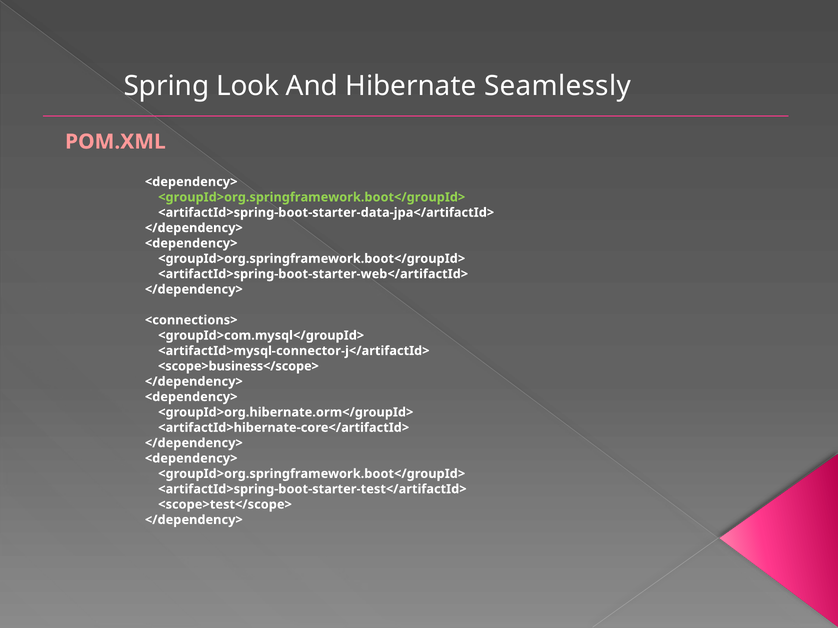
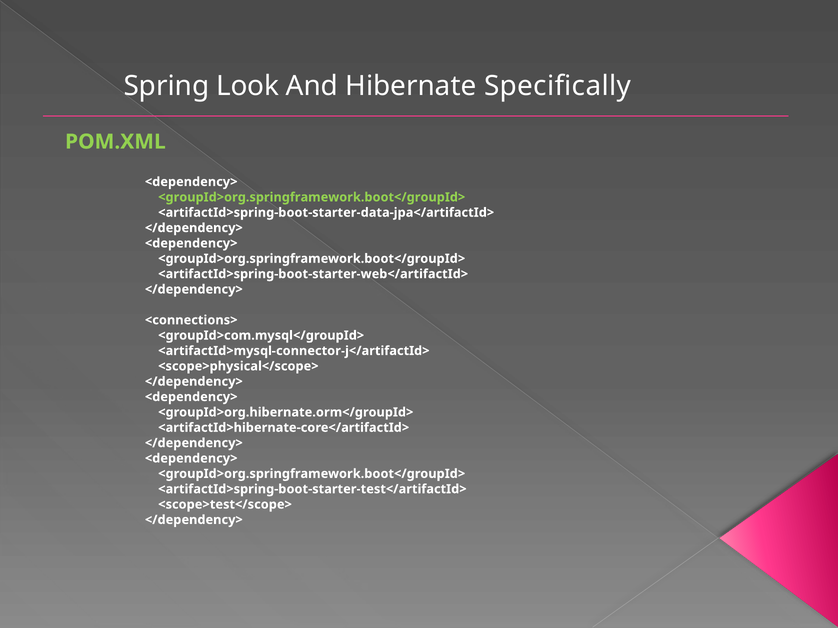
Seamlessly: Seamlessly -> Specifically
POM.XML colour: pink -> light green
<scope>business</scope>: <scope>business</scope> -> <scope>physical</scope>
